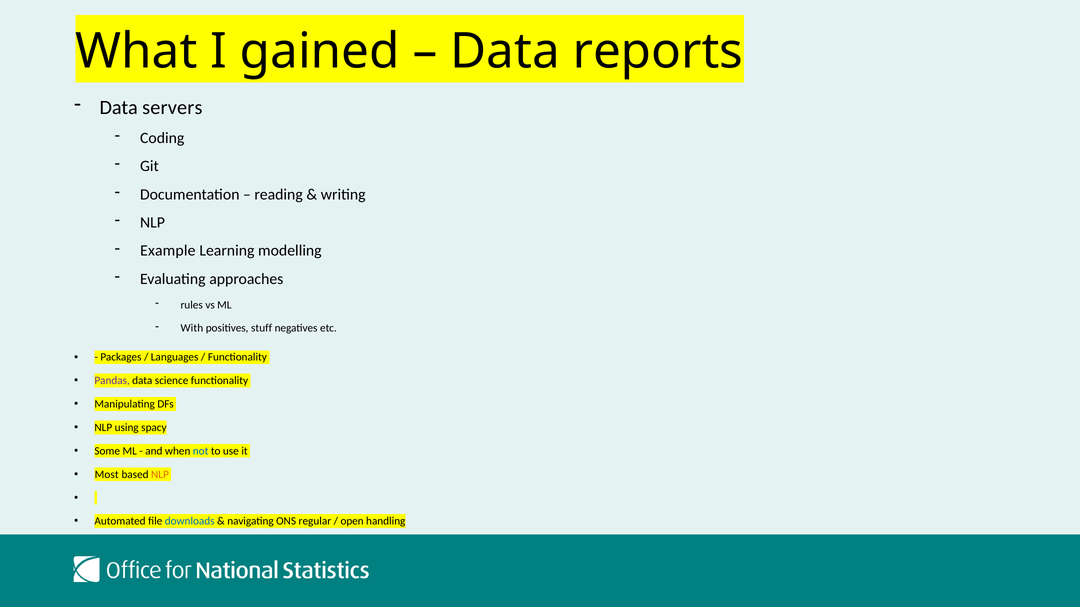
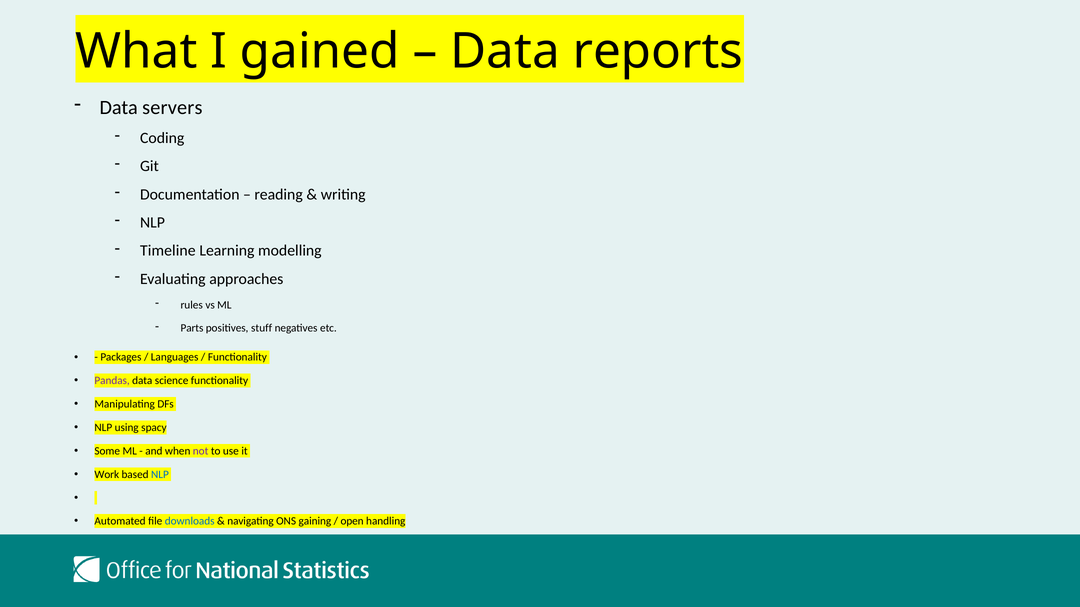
Example: Example -> Timeline
With: With -> Parts
not colour: blue -> purple
Most: Most -> Work
NLP at (160, 475) colour: orange -> blue
regular: regular -> gaining
